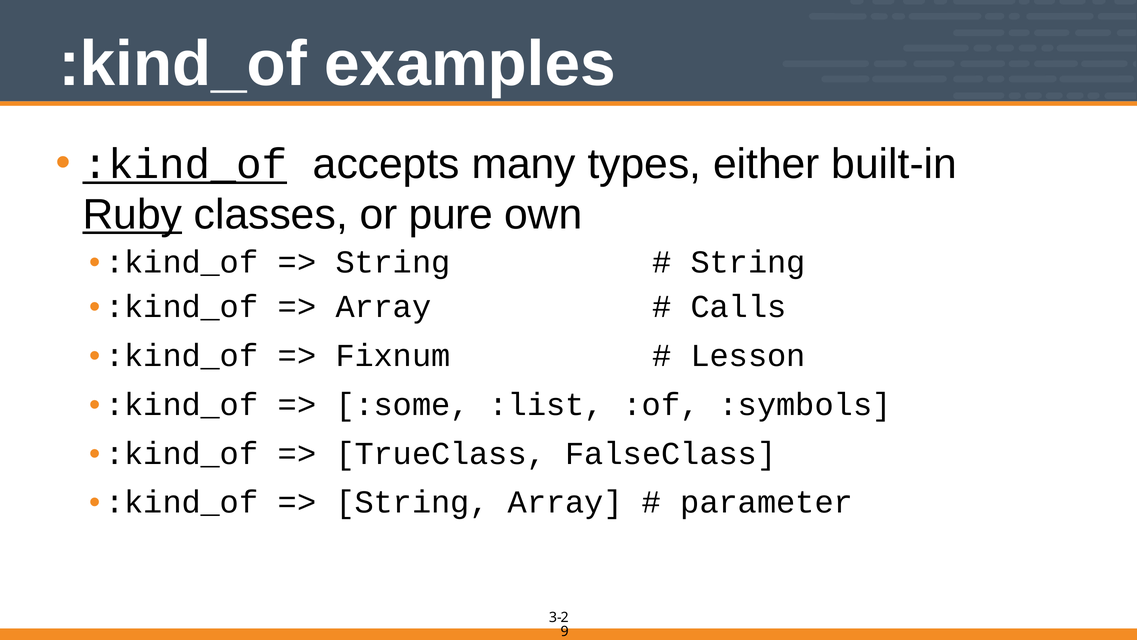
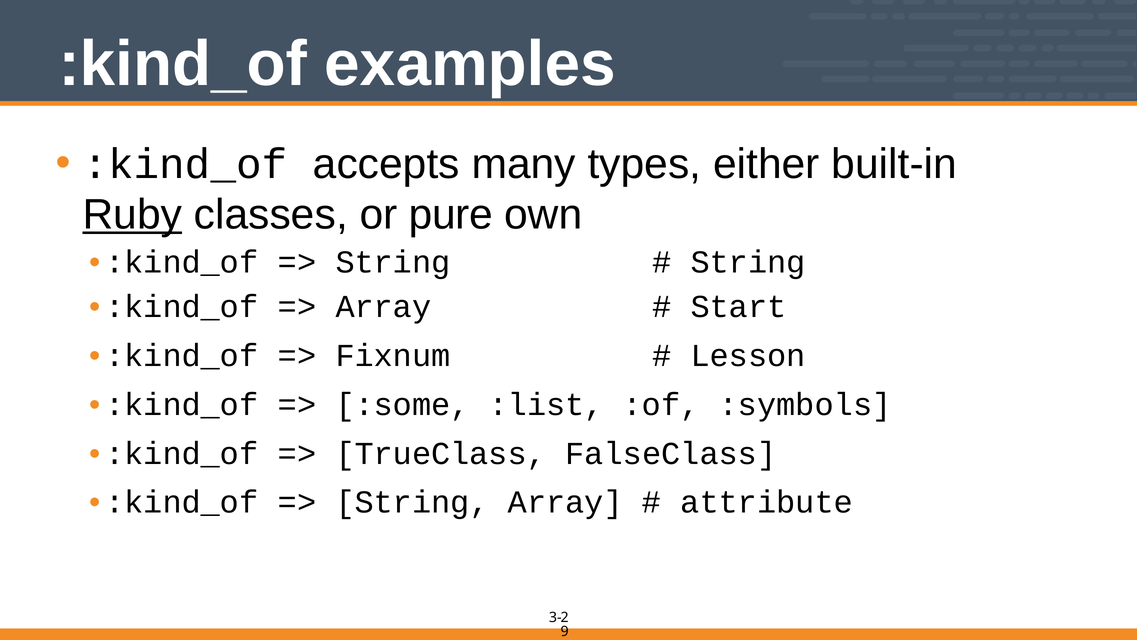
:kind_of at (185, 164) underline: present -> none
Calls: Calls -> Start
parameter: parameter -> attribute
